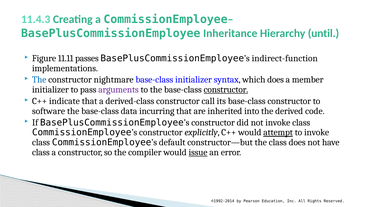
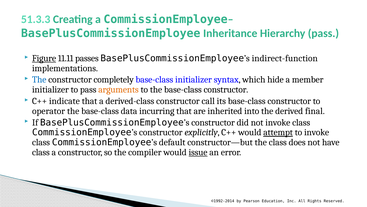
11.4.3: 11.4.3 -> 51.3.3
Hierarchy until: until -> pass
Figure underline: none -> present
nightmare: nightmare -> completely
which does: does -> hide
arguments colour: purple -> orange
constructor at (226, 89) underline: present -> none
software: software -> operator
code: code -> final
